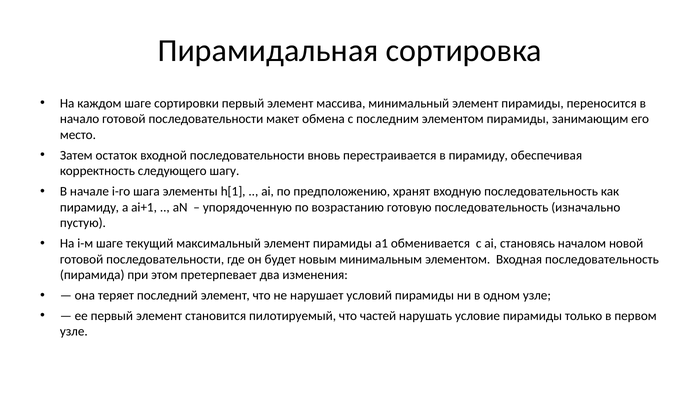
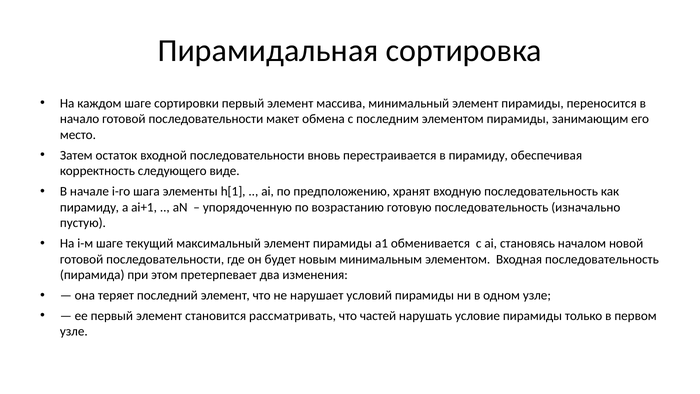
шагу: шагу -> виде
пилотируемый: пилотируемый -> рассматривать
